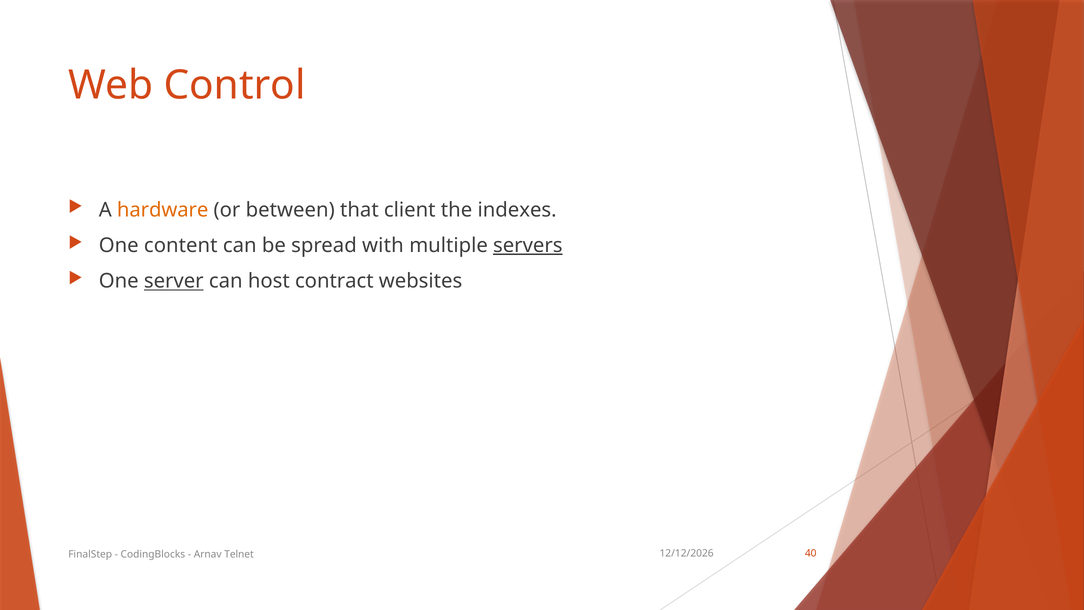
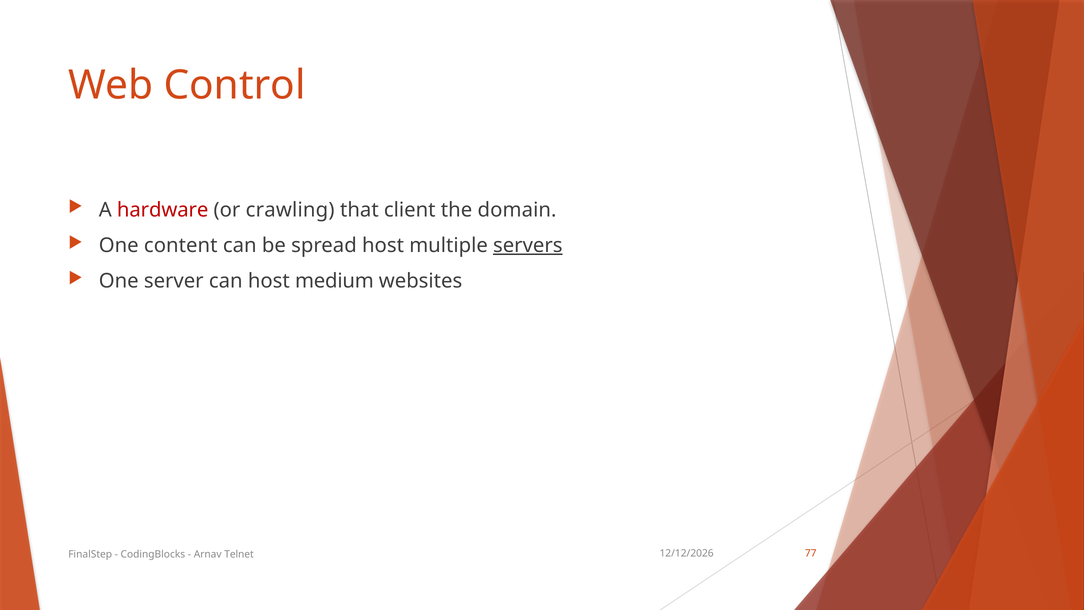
hardware colour: orange -> red
between: between -> crawling
indexes: indexes -> domain
spread with: with -> host
server underline: present -> none
contract: contract -> medium
40: 40 -> 77
